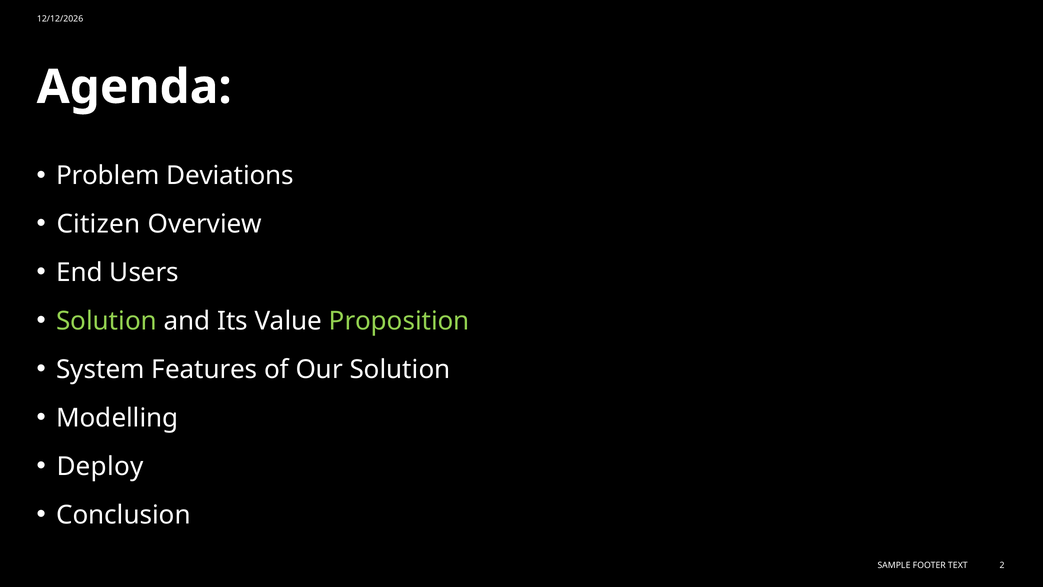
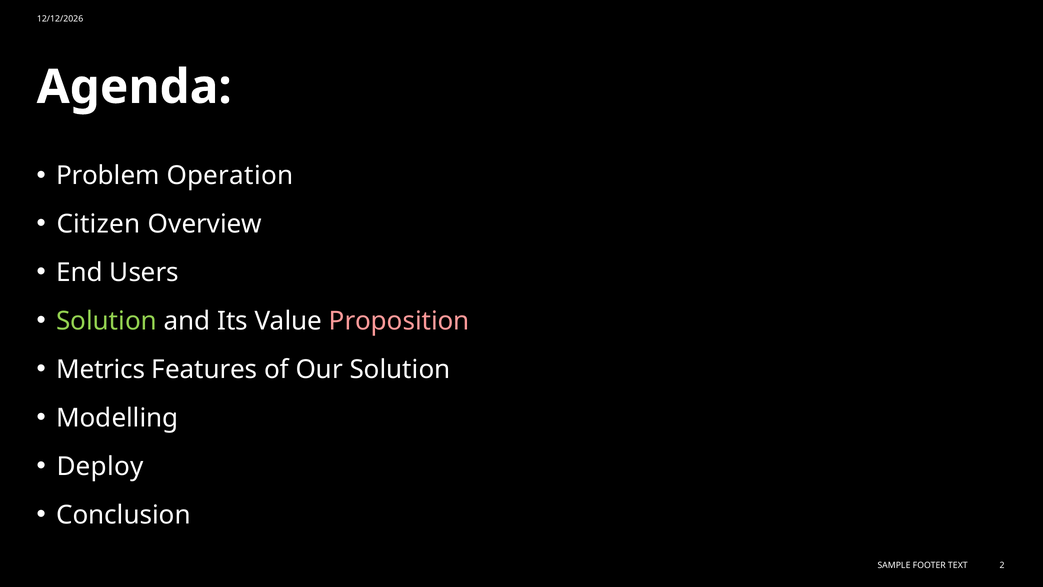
Deviations: Deviations -> Operation
Proposition colour: light green -> pink
System: System -> Metrics
